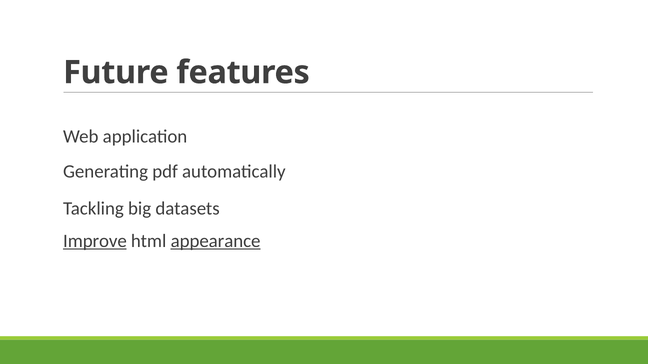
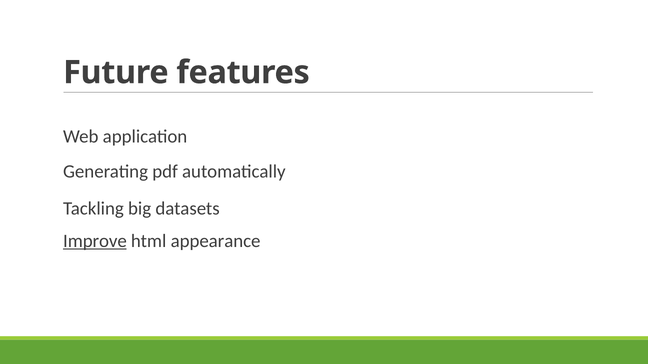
appearance underline: present -> none
